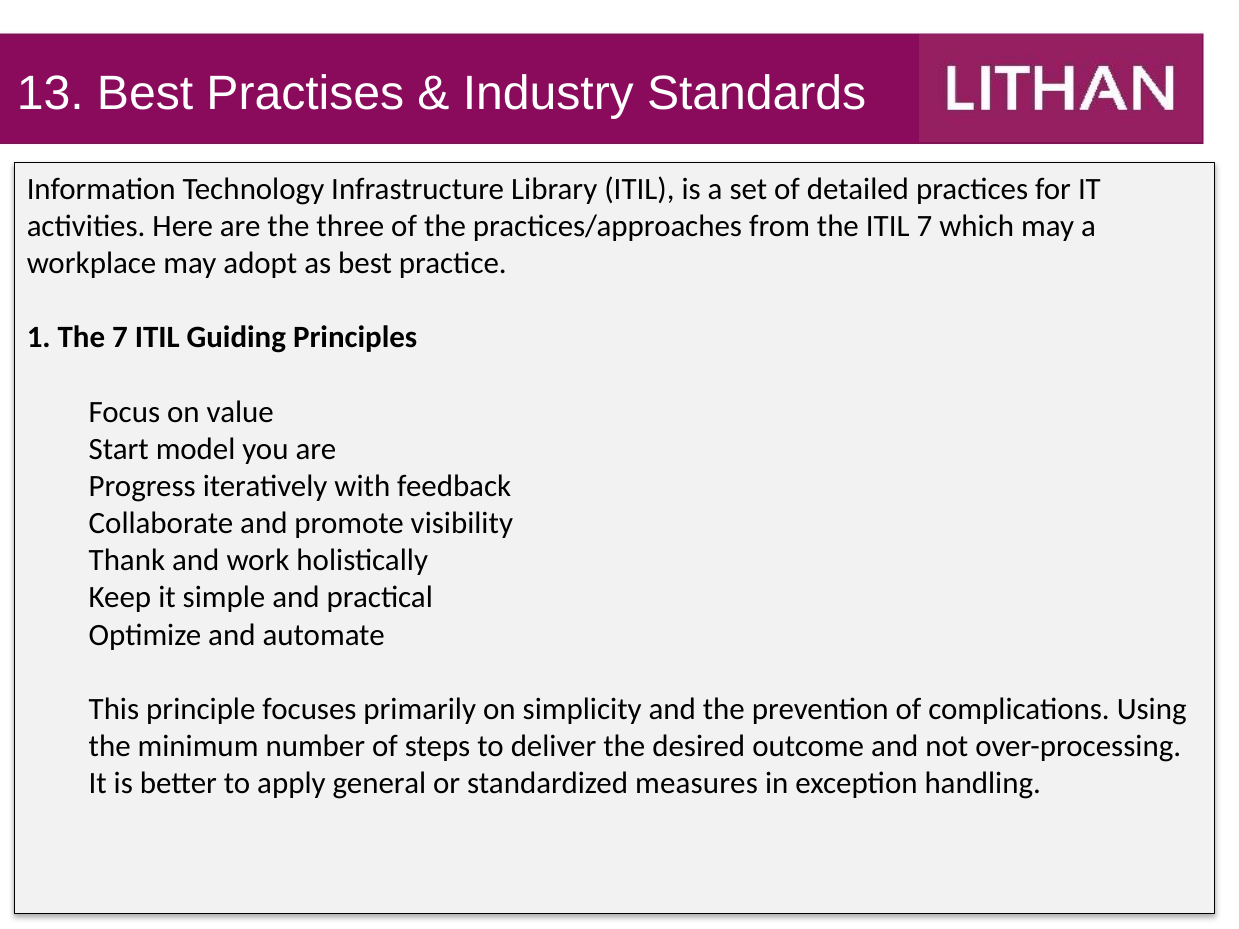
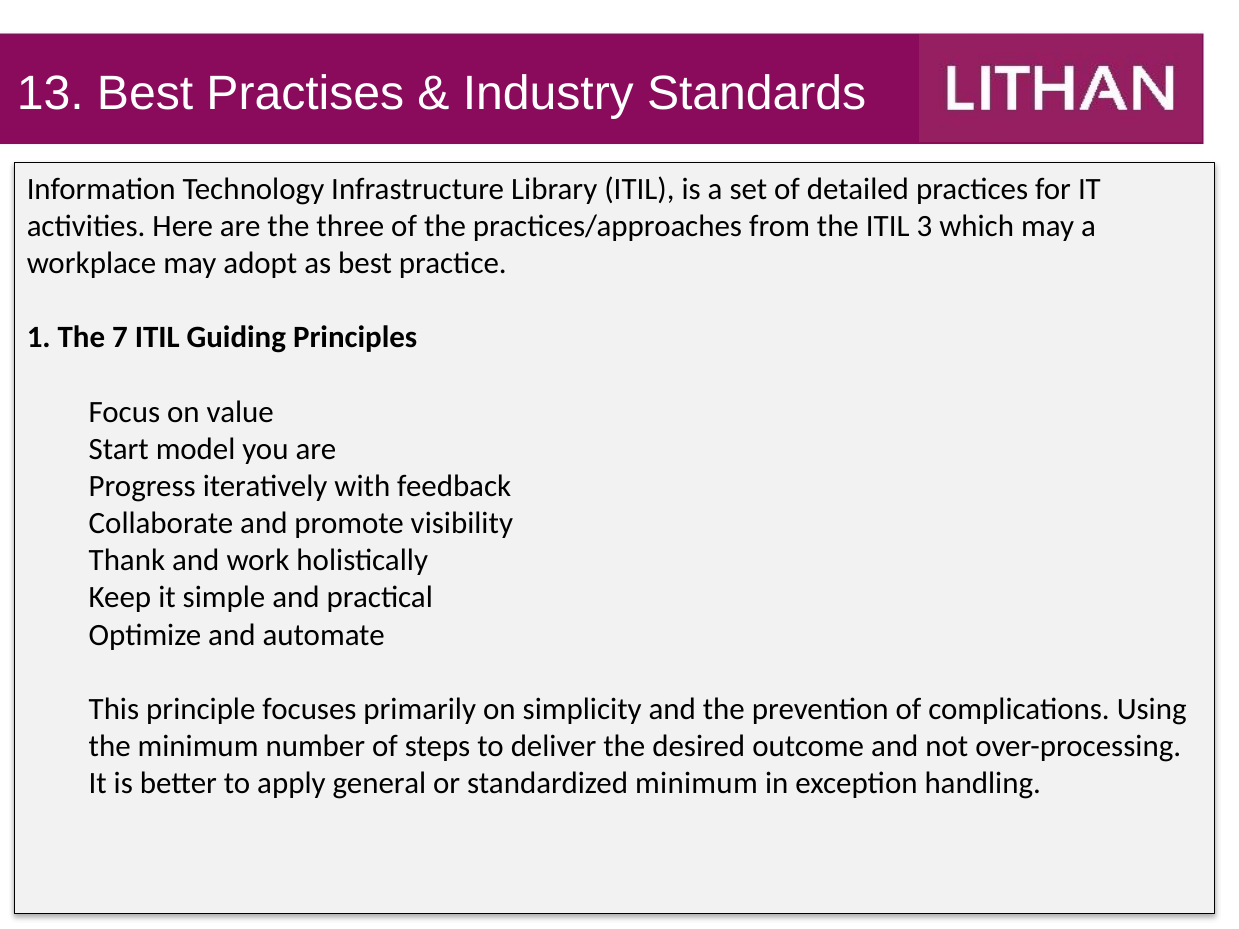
ITIL 7: 7 -> 3
standardized measures: measures -> minimum
